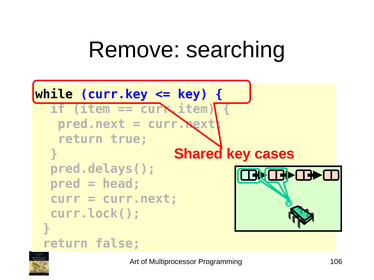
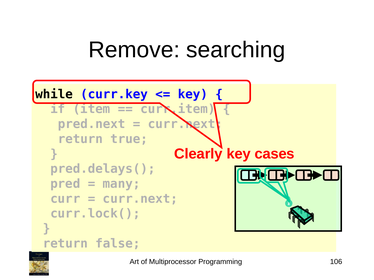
Shared: Shared -> Clearly
head: head -> many
